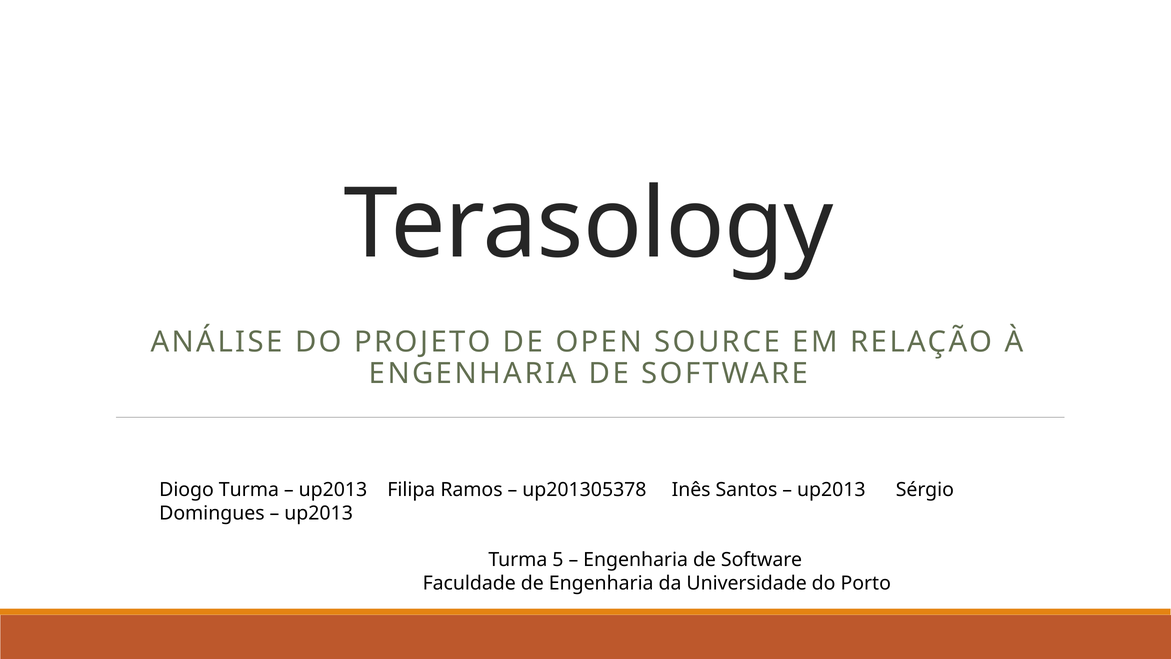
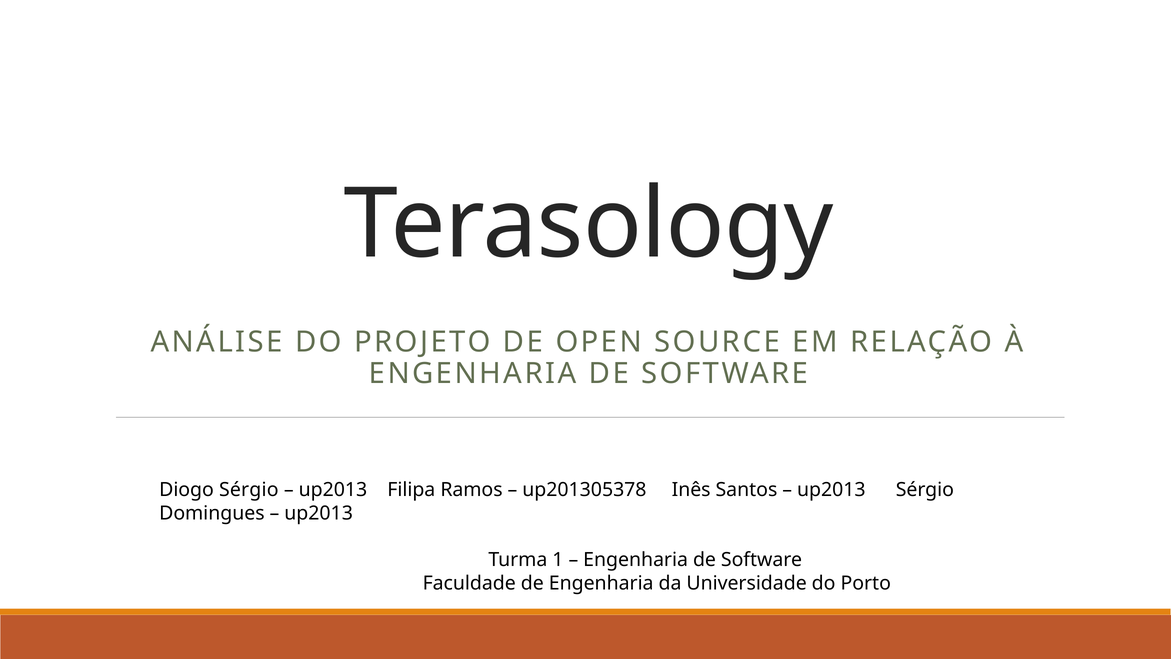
Diogo Turma: Turma -> Sérgio
5: 5 -> 1
